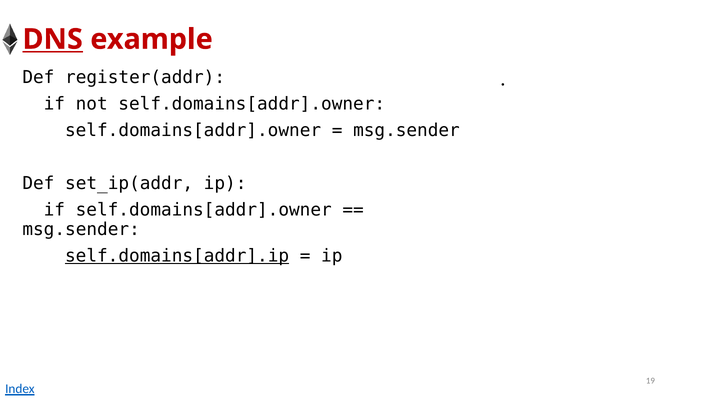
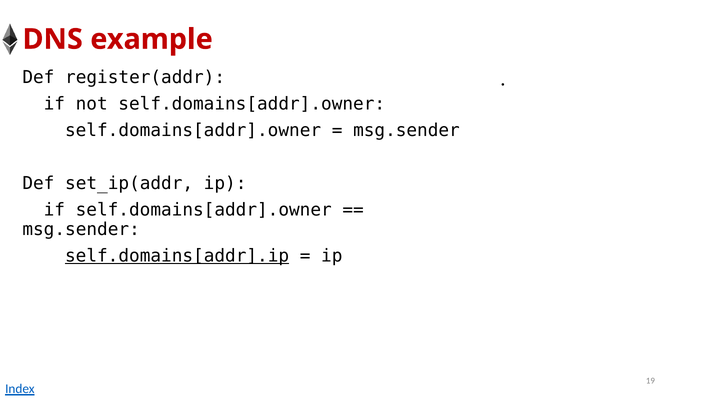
DNS underline: present -> none
